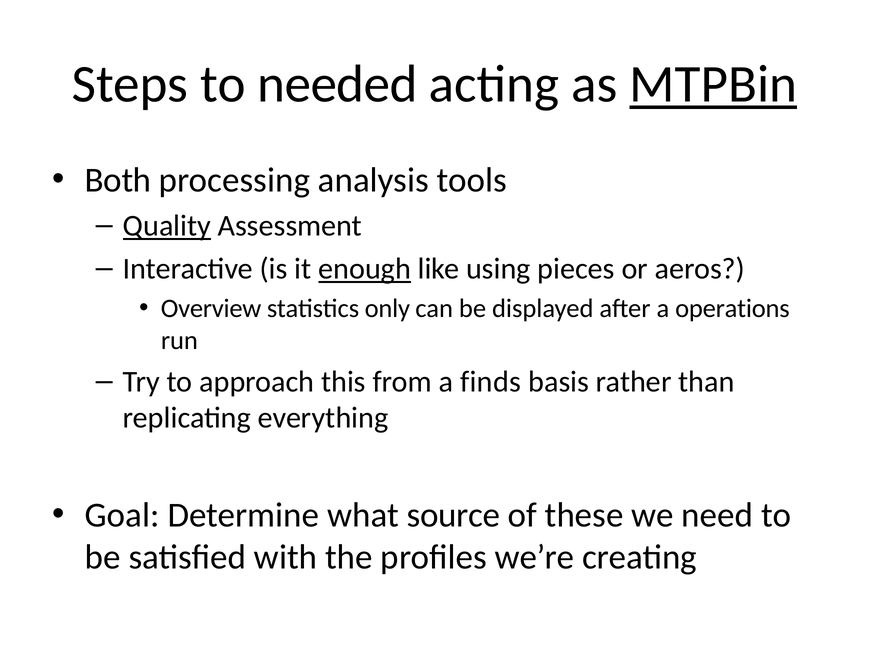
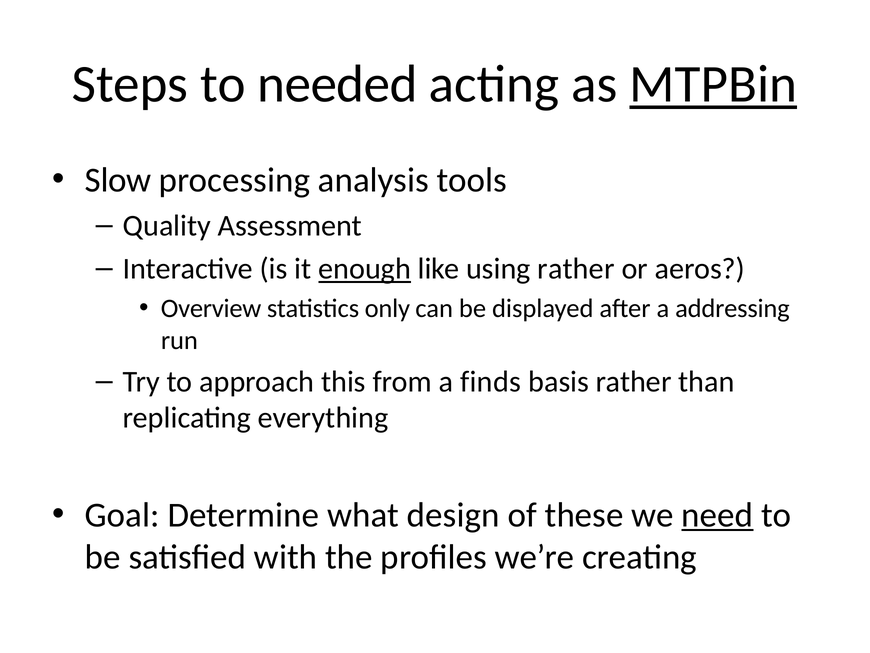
Both: Both -> Slow
Quality underline: present -> none
using pieces: pieces -> rather
operations: operations -> addressing
source: source -> design
need underline: none -> present
